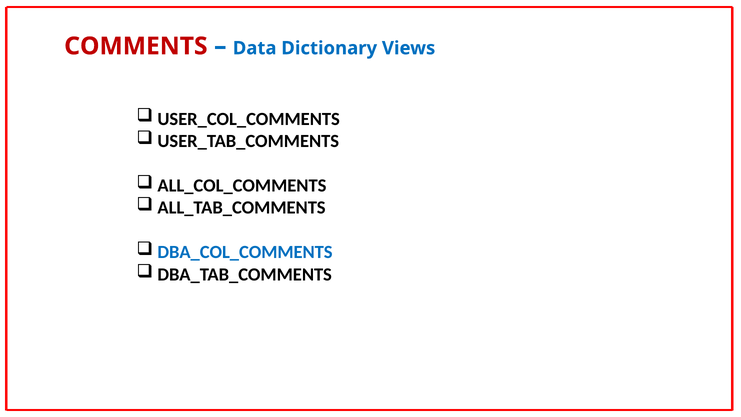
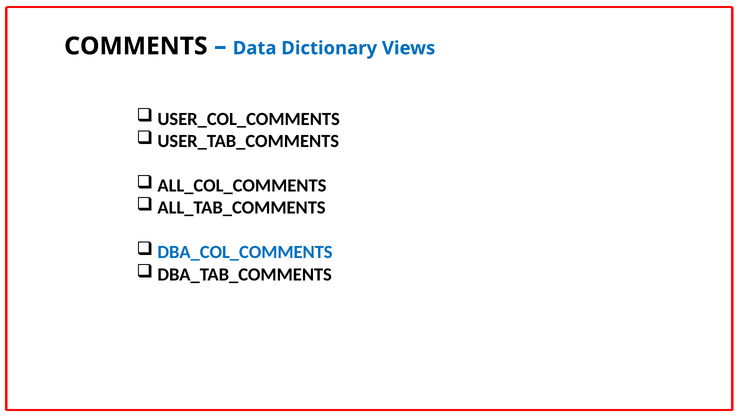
COMMENTS colour: red -> black
